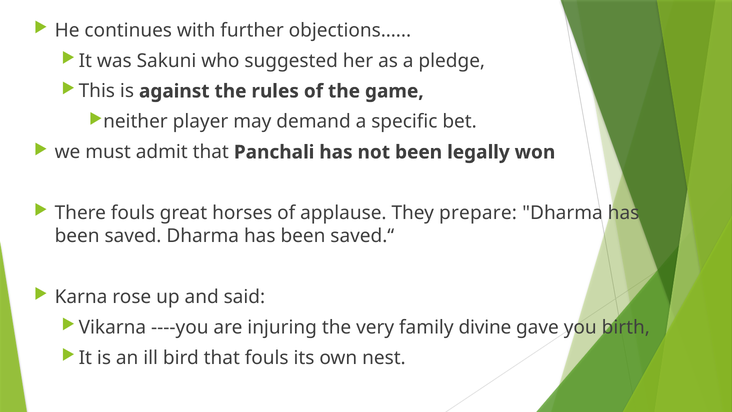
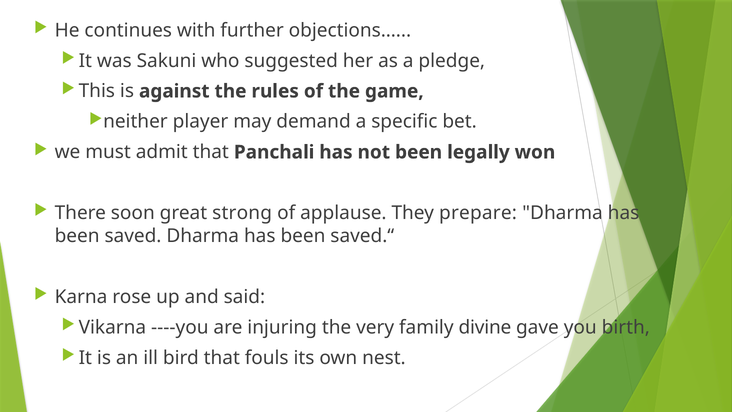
There fouls: fouls -> soon
horses: horses -> strong
